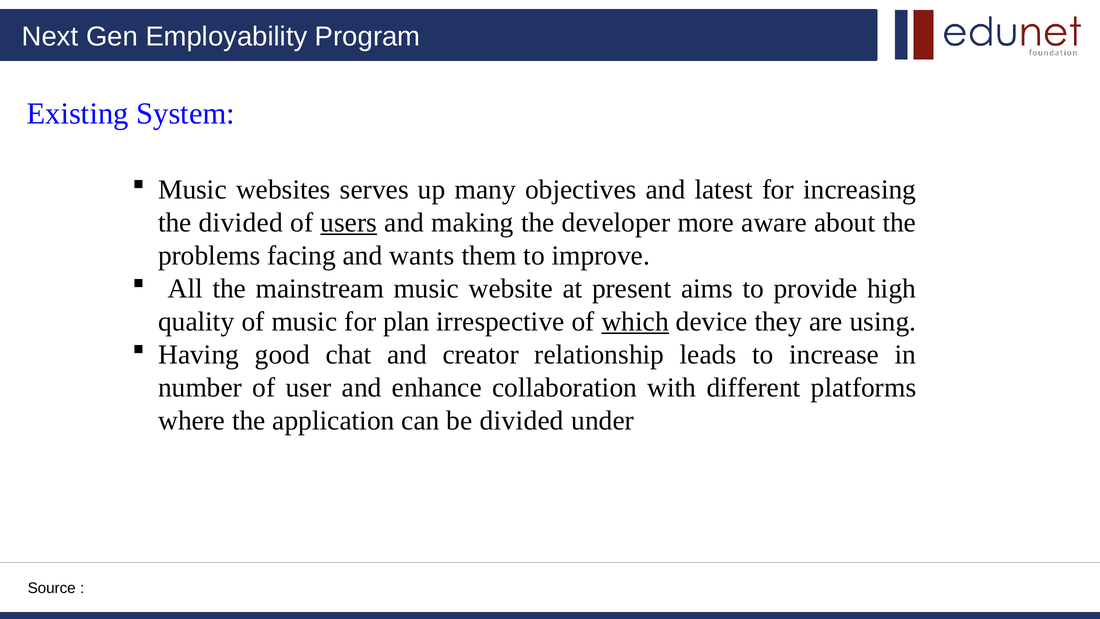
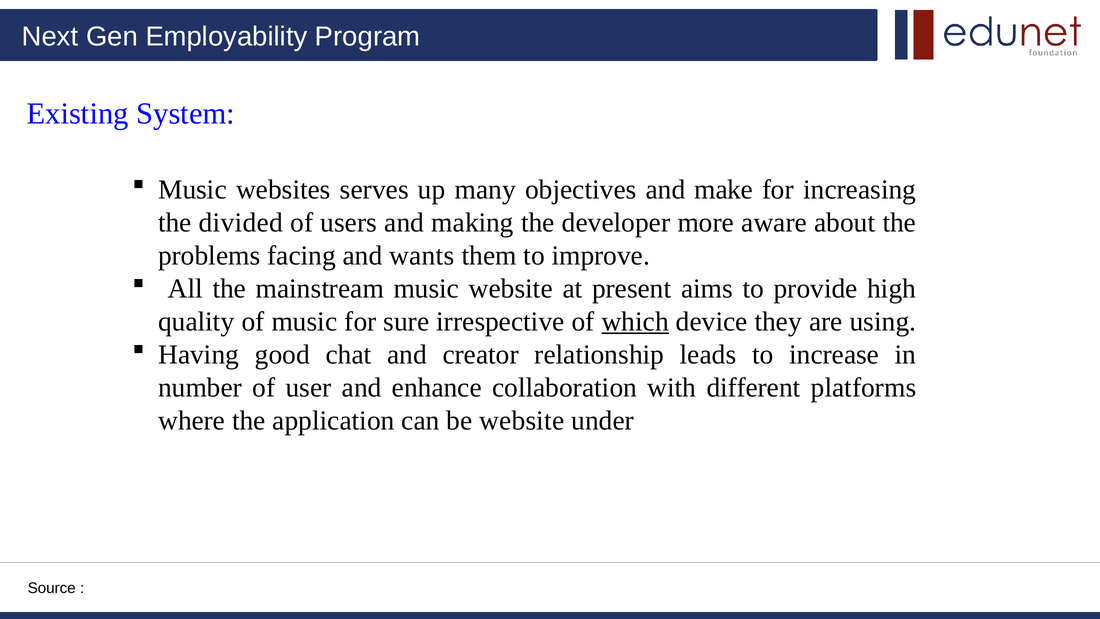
latest: latest -> make
users underline: present -> none
plan: plan -> sure
be divided: divided -> website
